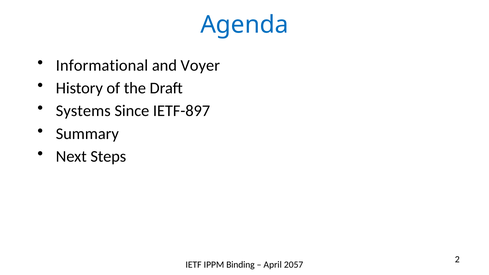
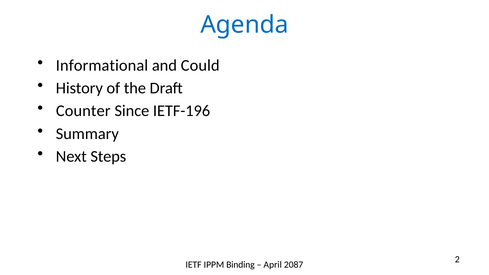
Voyer: Voyer -> Could
Systems: Systems -> Counter
IETF-897: IETF-897 -> IETF-196
2057: 2057 -> 2087
